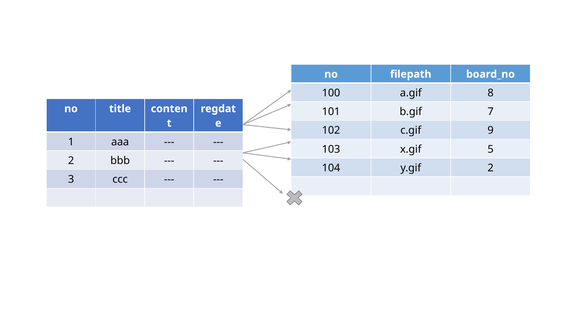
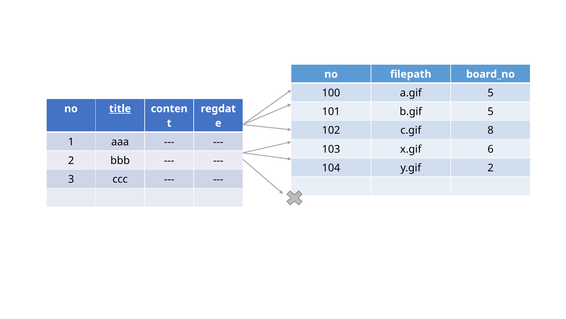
a.gif 8: 8 -> 5
title underline: none -> present
b.gif 7: 7 -> 5
9: 9 -> 8
5: 5 -> 6
